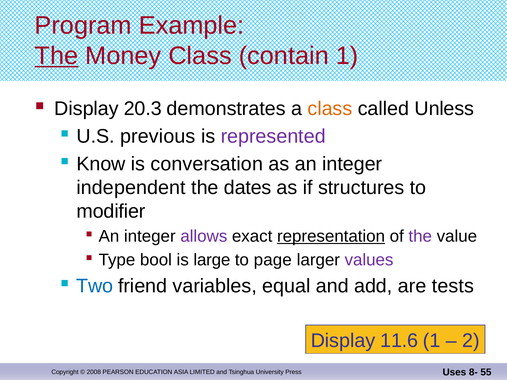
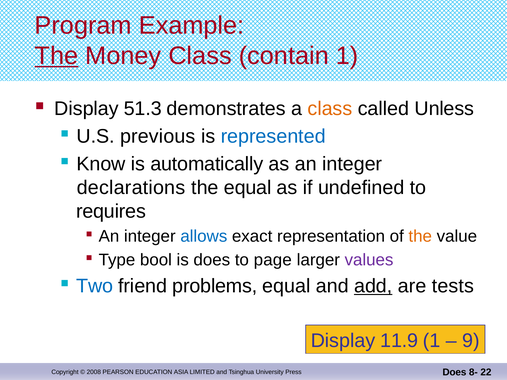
20.3: 20.3 -> 51.3
represented colour: purple -> blue
conversation: conversation -> automatically
independent: independent -> declarations
the dates: dates -> equal
structures: structures -> undefined
modifier: modifier -> requires
allows colour: purple -> blue
representation underline: present -> none
the at (420, 236) colour: purple -> orange
is large: large -> does
variables: variables -> problems
add underline: none -> present
11.6: 11.6 -> 11.9
2: 2 -> 9
Uses at (454, 372): Uses -> Does
55: 55 -> 22
